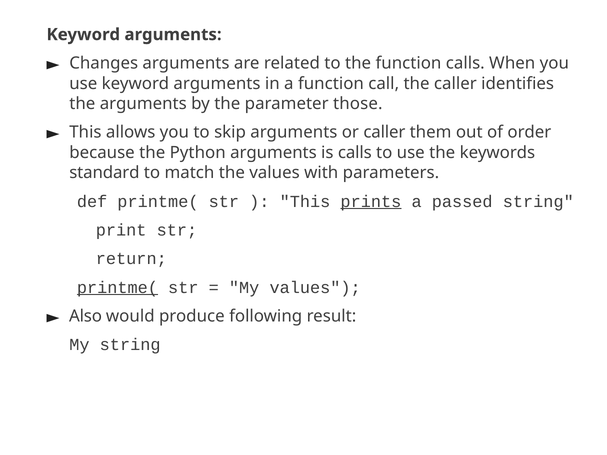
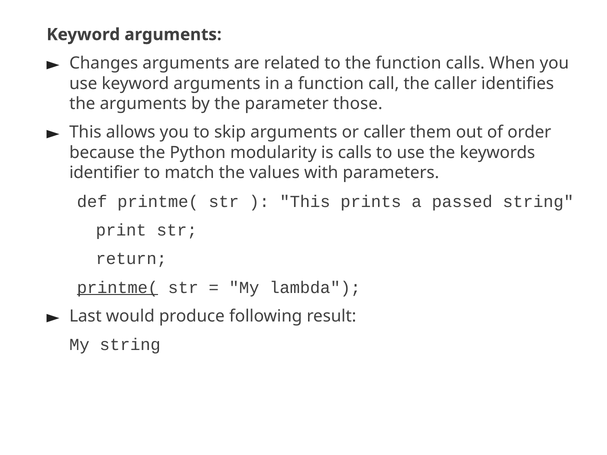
Python arguments: arguments -> modularity
standard: standard -> identifier
prints underline: present -> none
My values: values -> lambda
Also: Also -> Last
